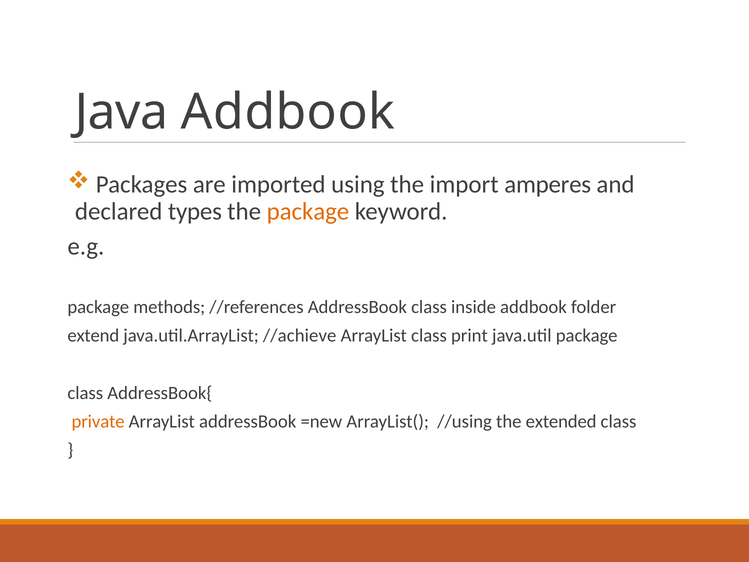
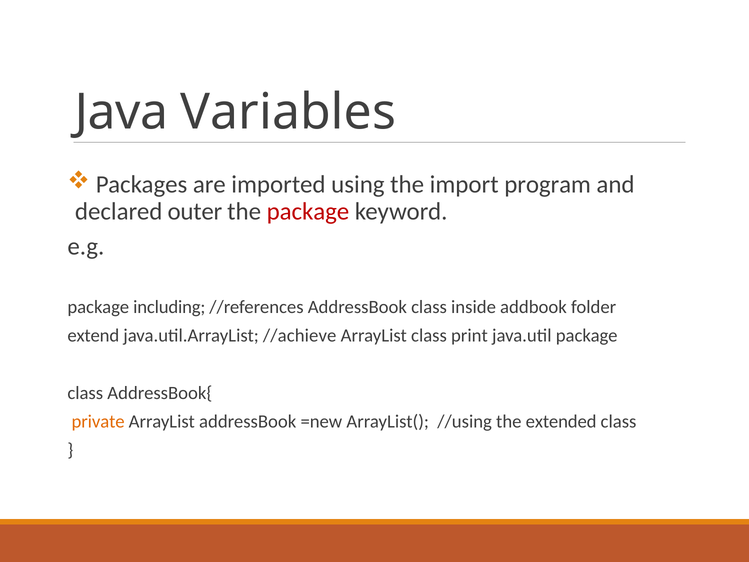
Java Addbook: Addbook -> Variables
amperes: amperes -> program
types: types -> outer
package at (308, 211) colour: orange -> red
methods: methods -> including
